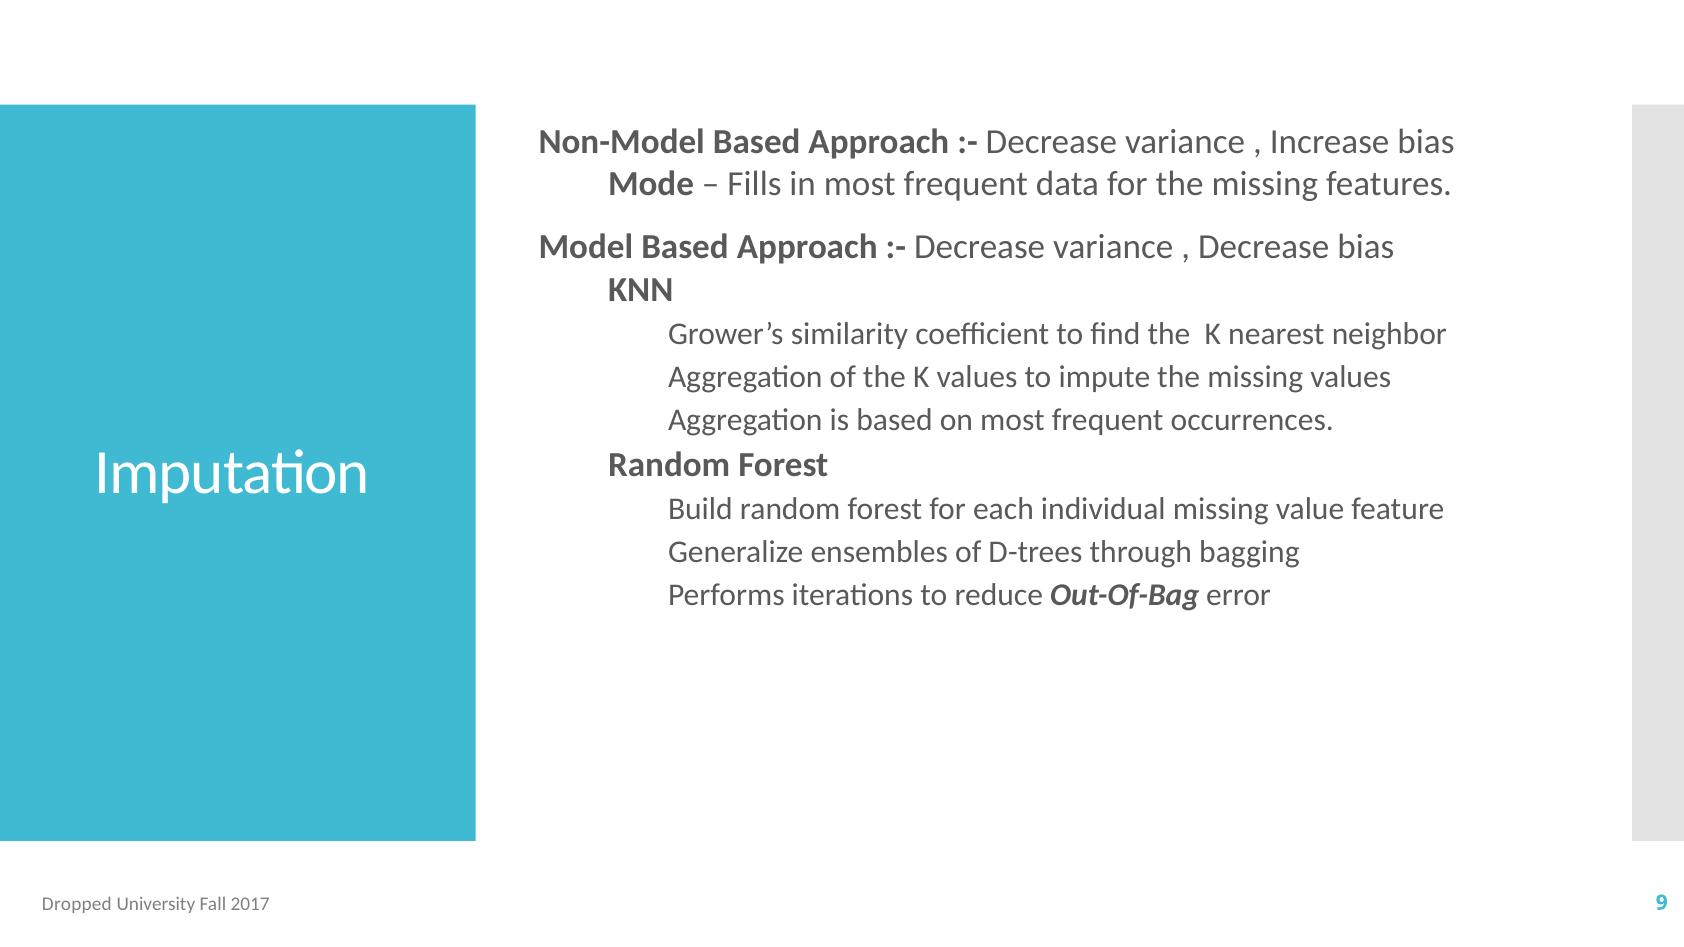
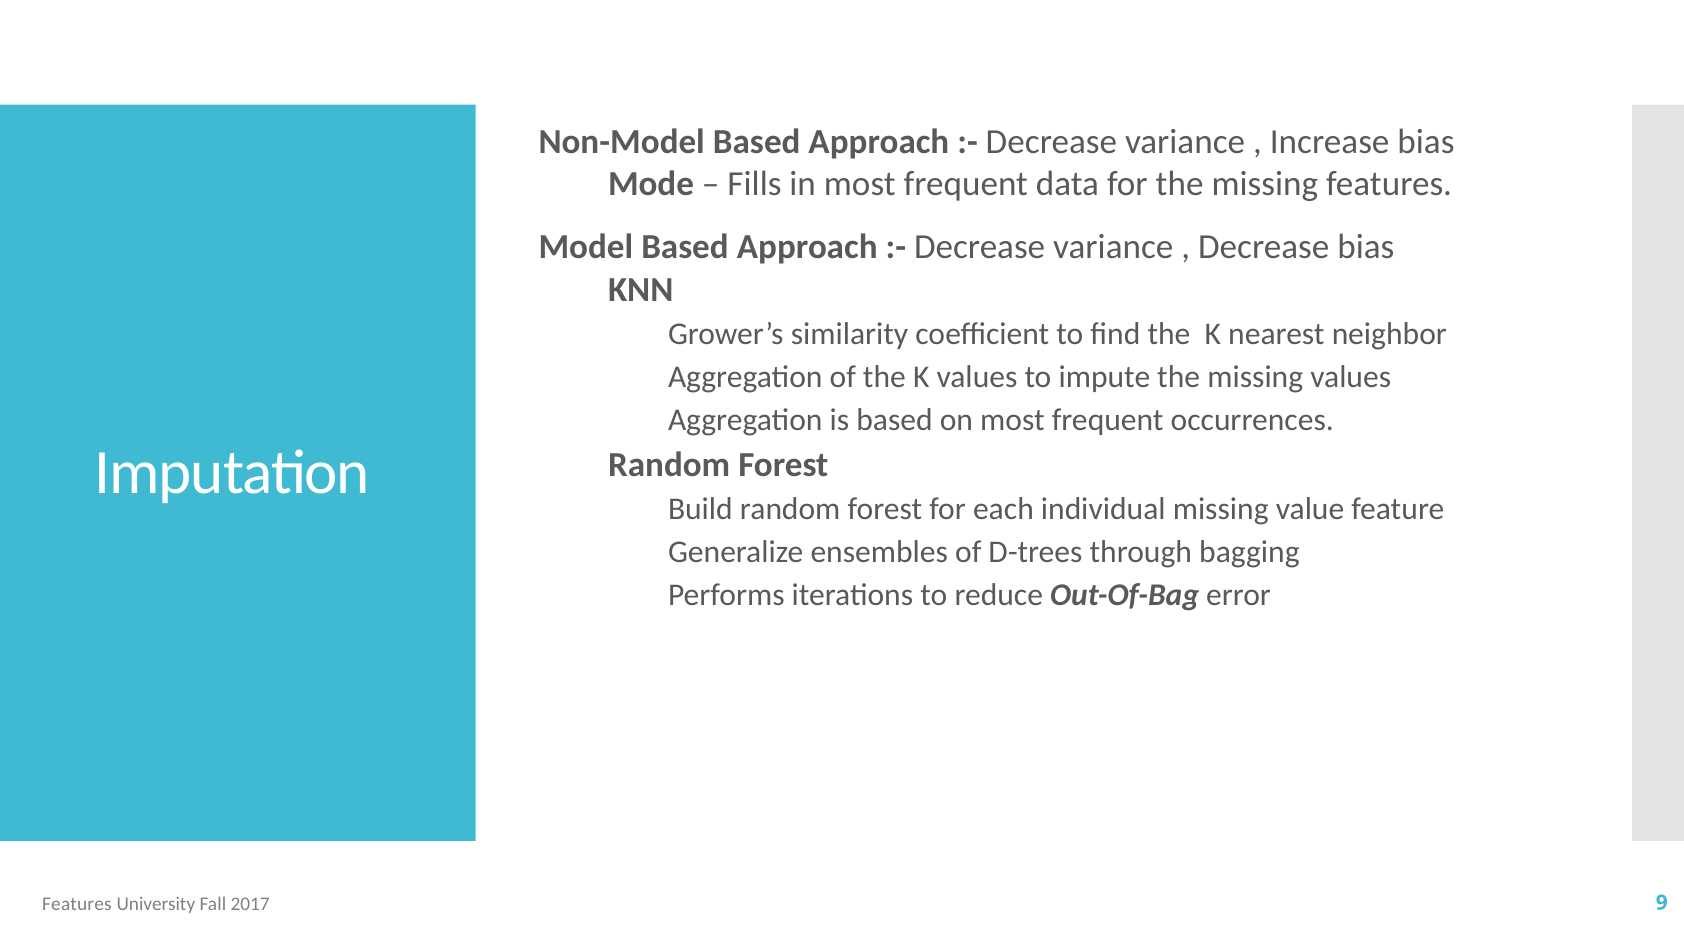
Dropped at (77, 904): Dropped -> Features
